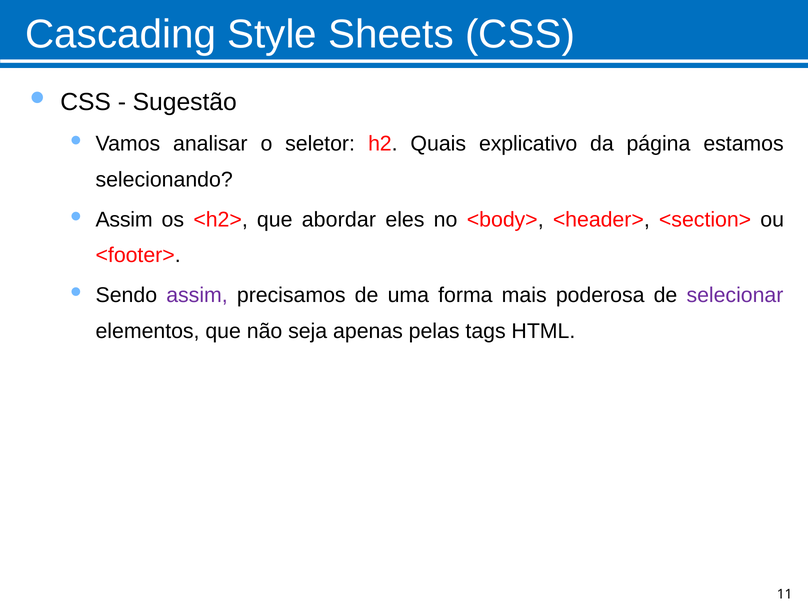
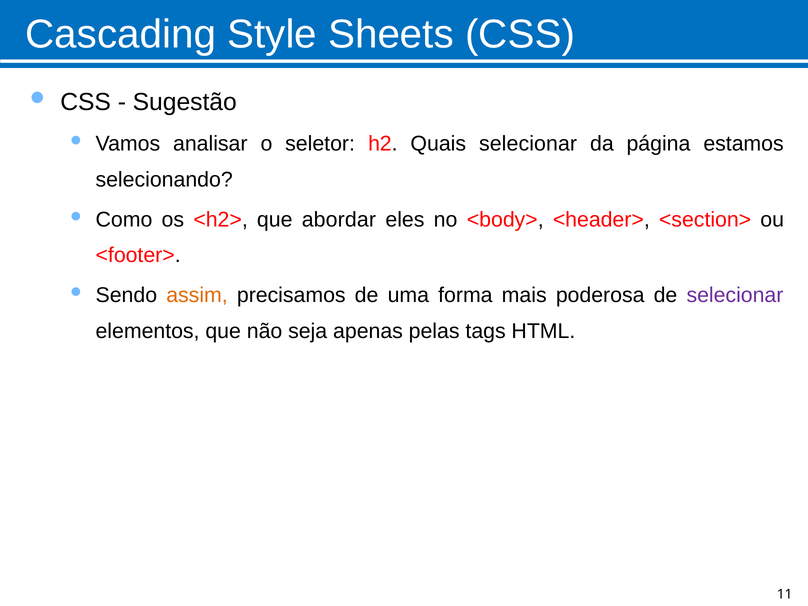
Quais explicativo: explicativo -> selecionar
Assim at (124, 220): Assim -> Como
assim at (197, 295) colour: purple -> orange
